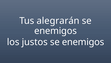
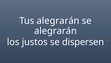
enemigos at (56, 31): enemigos -> alegrarán
justos se enemigos: enemigos -> dispersen
